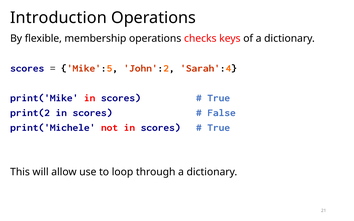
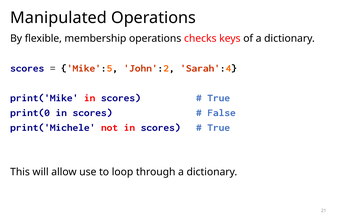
Introduction: Introduction -> Manipulated
print(2: print(2 -> print(0
